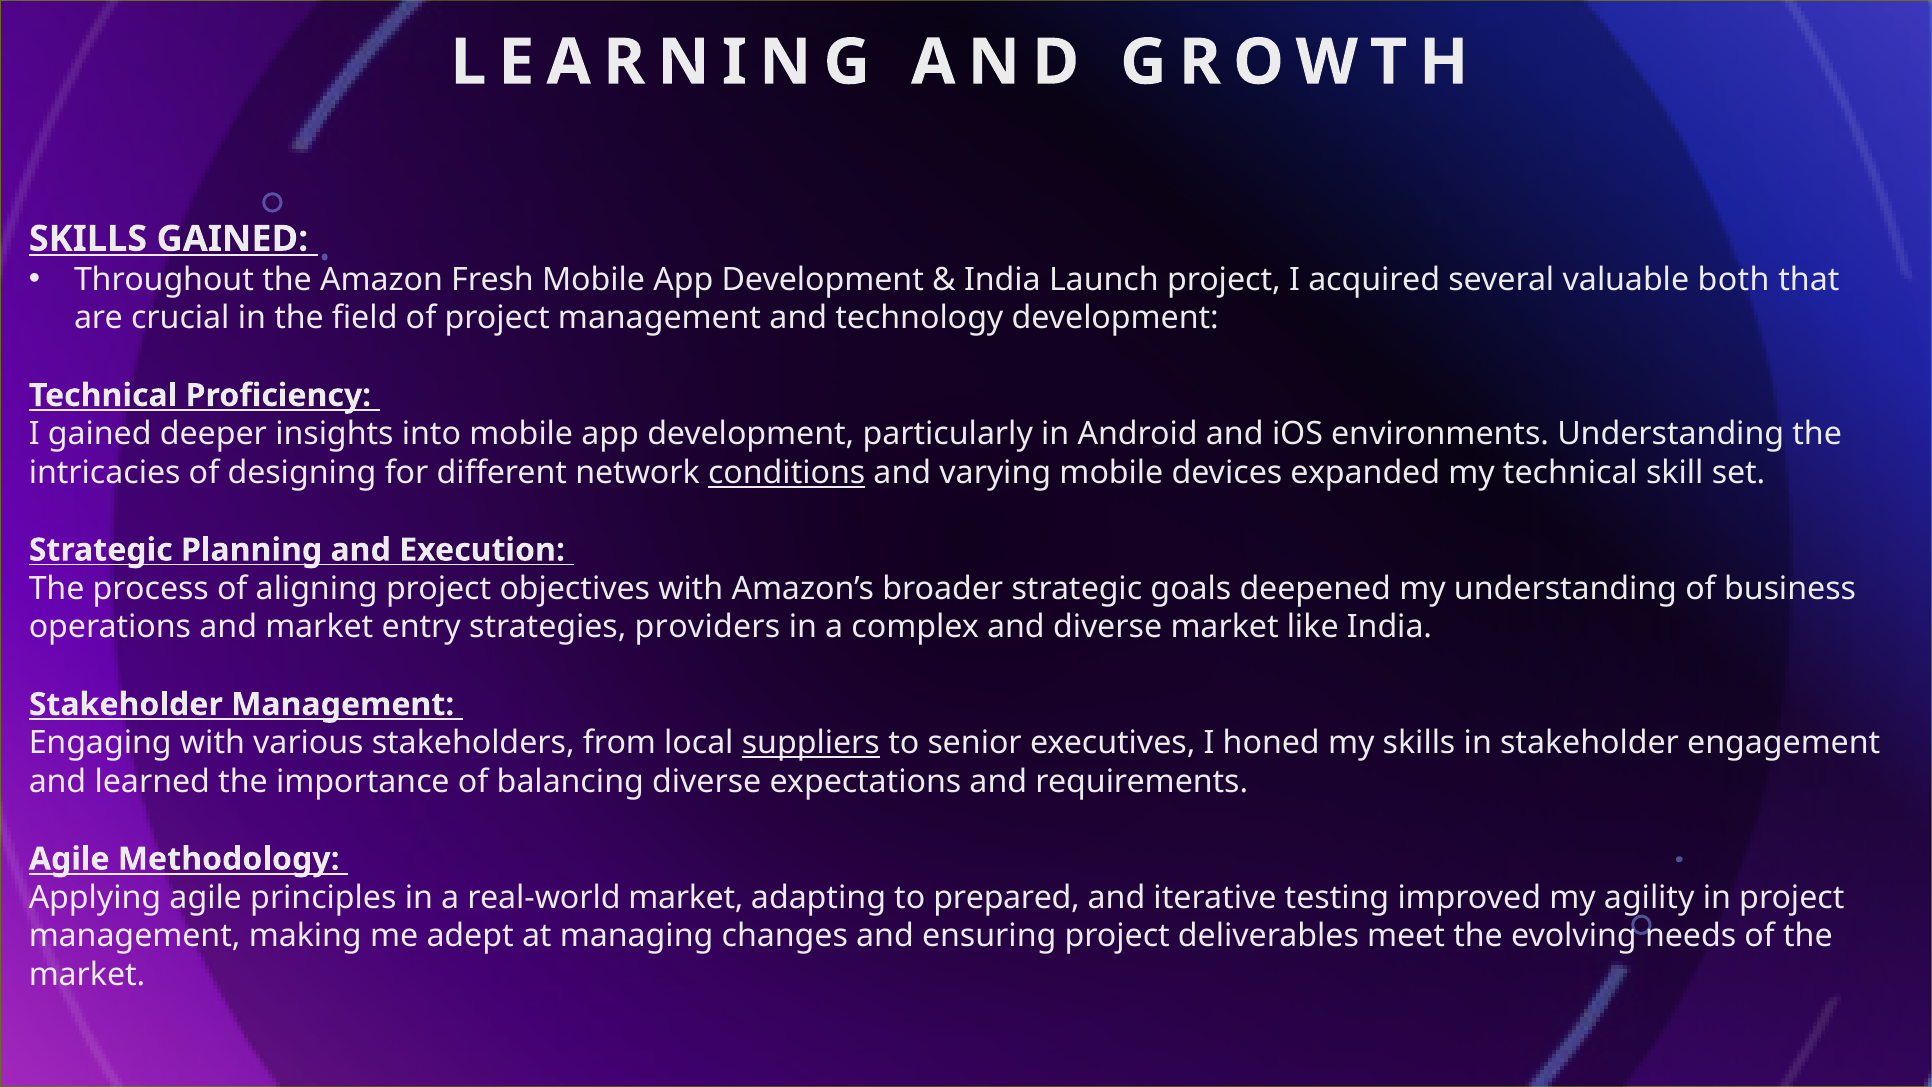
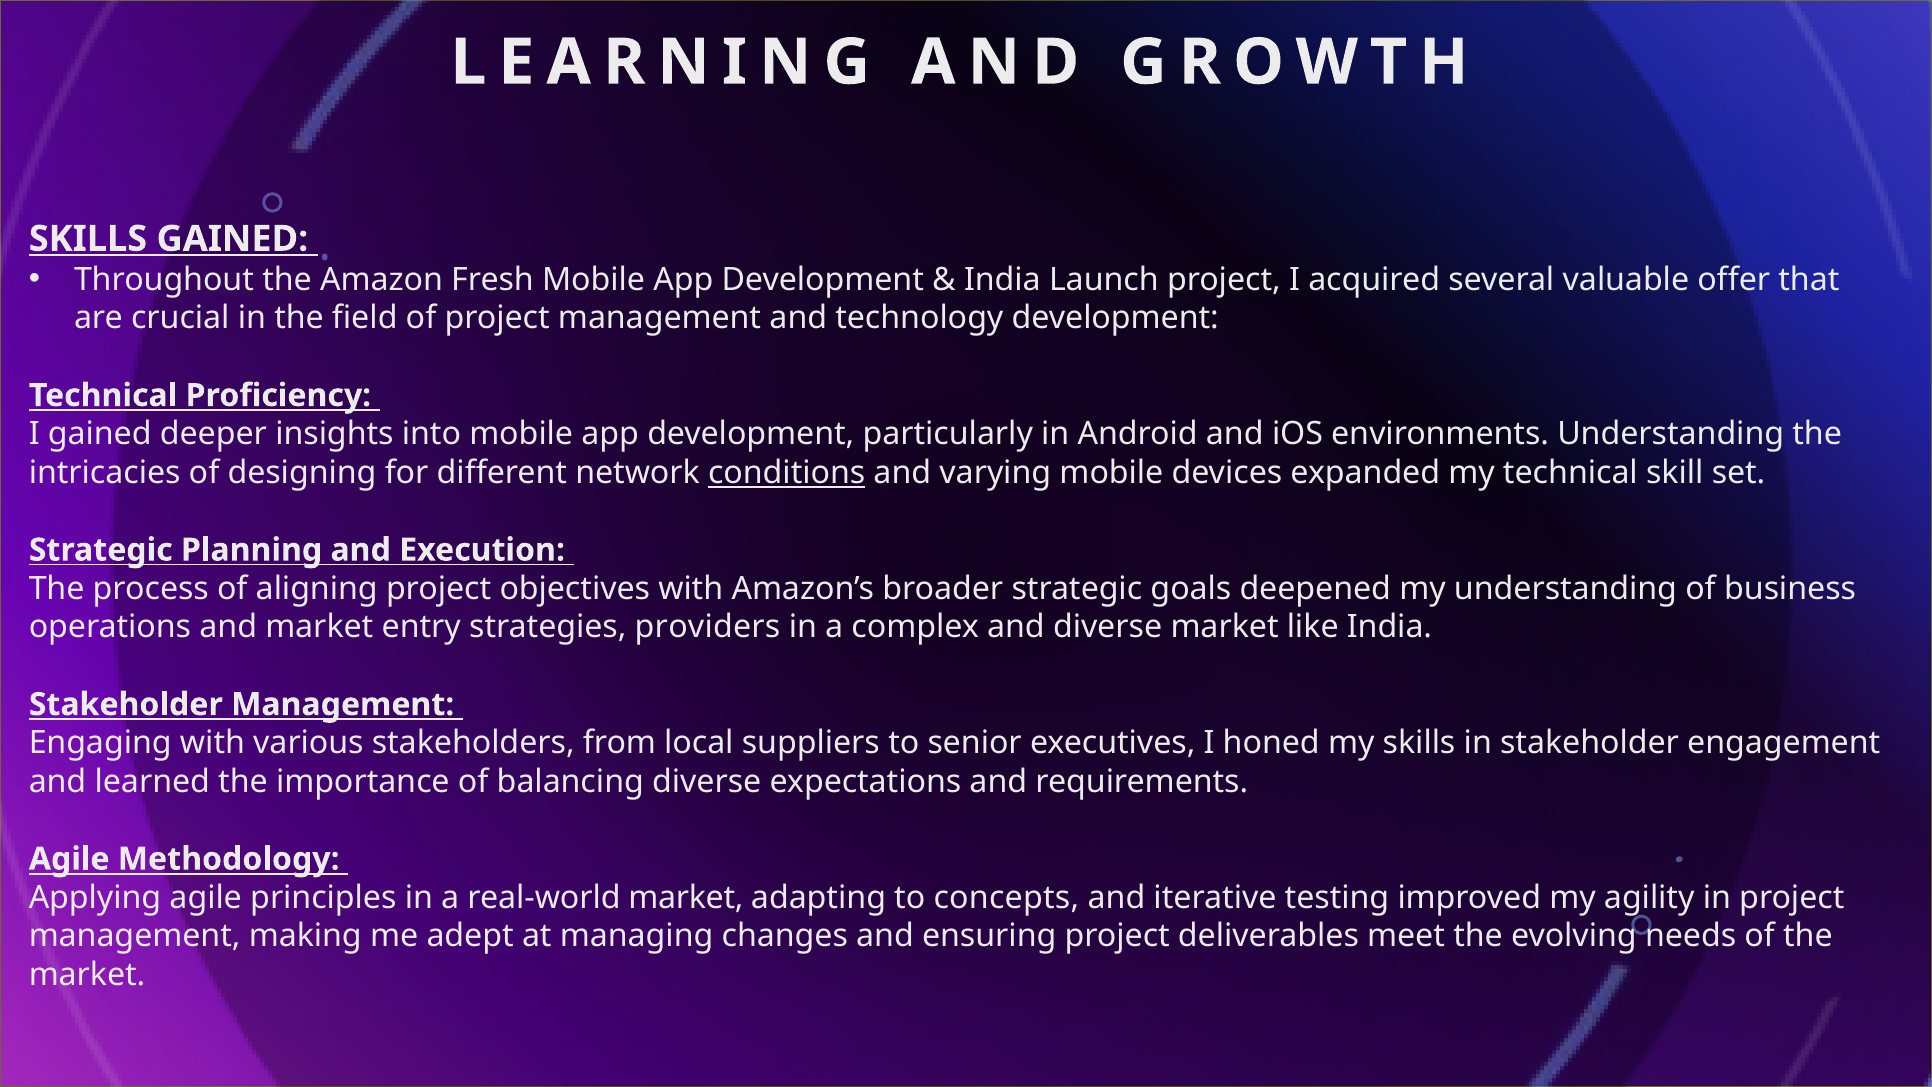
both: both -> offer
suppliers underline: present -> none
prepared: prepared -> concepts
